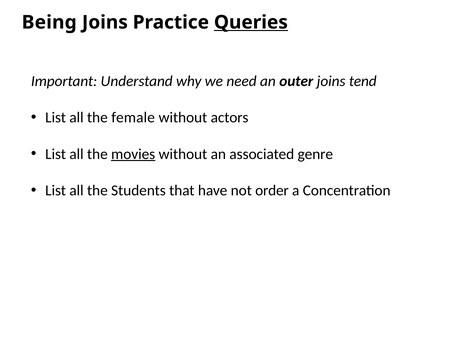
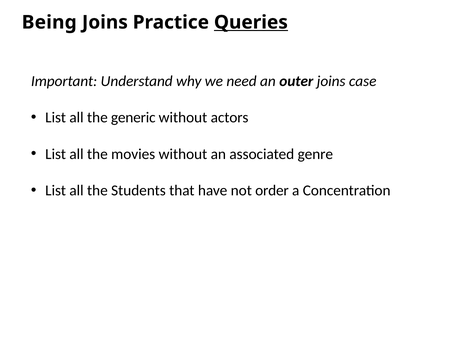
tend: tend -> case
female: female -> generic
movies underline: present -> none
